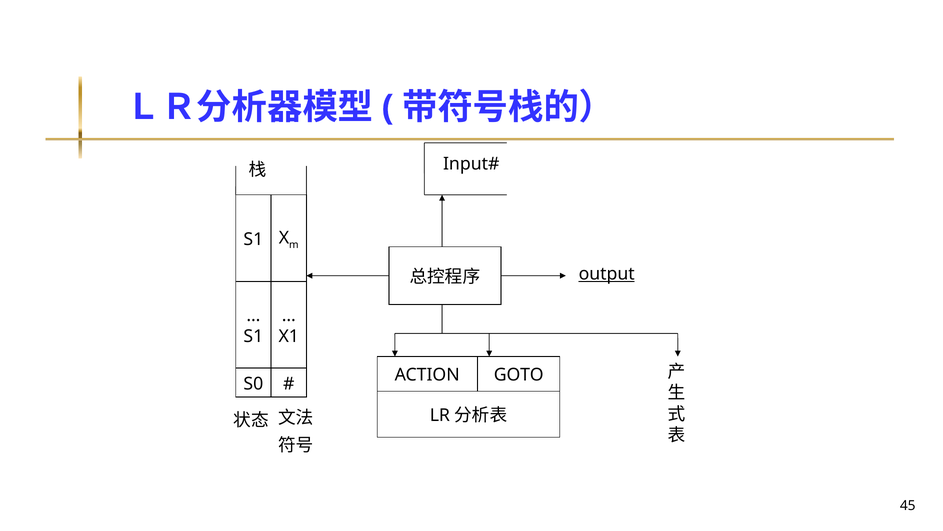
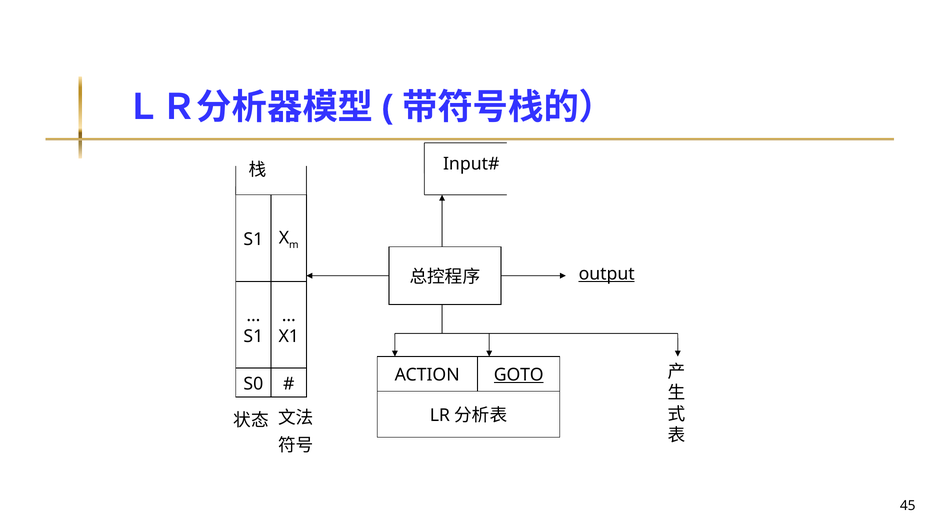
GOTO underline: none -> present
